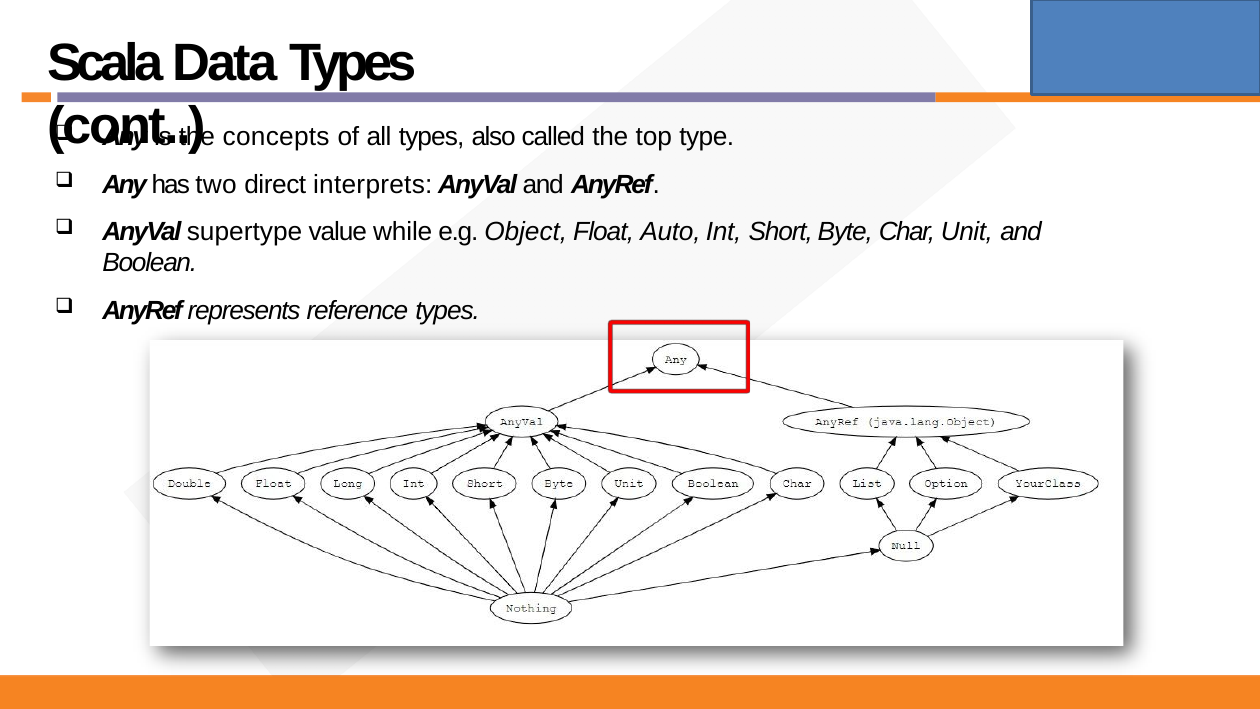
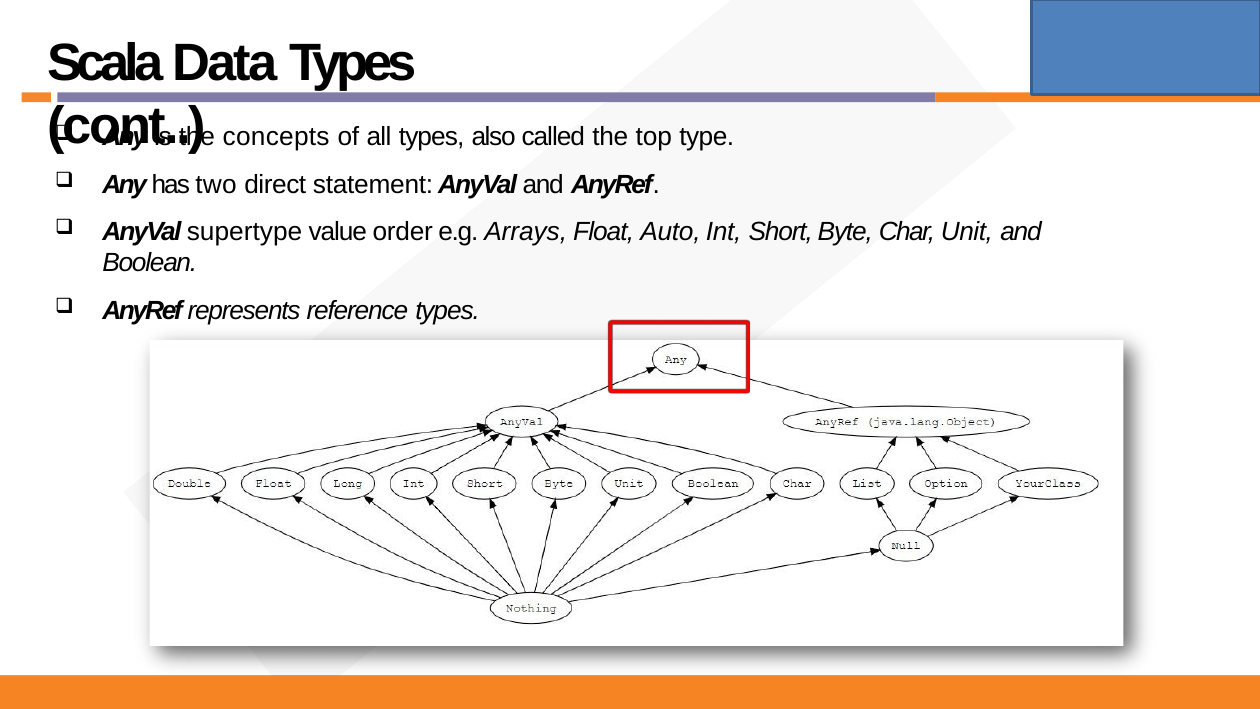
interprets: interprets -> statement
while: while -> order
Object: Object -> Arrays
